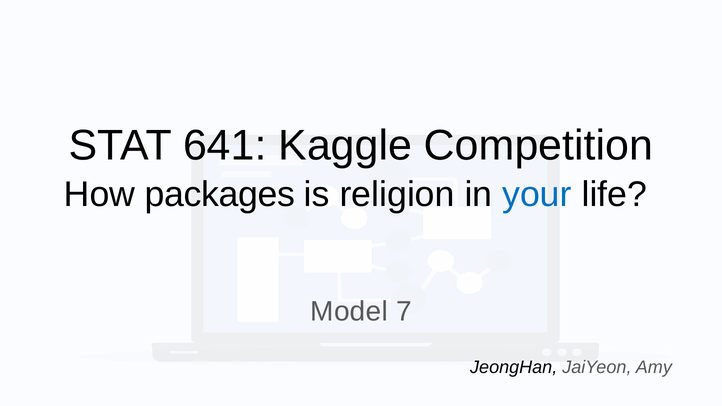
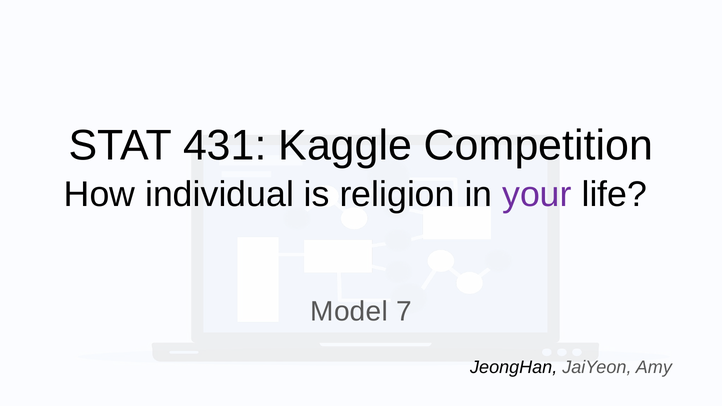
641: 641 -> 431
packages: packages -> individual
your colour: blue -> purple
